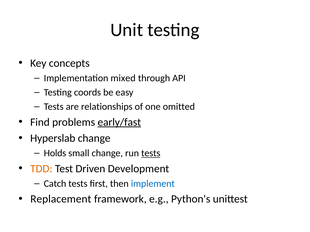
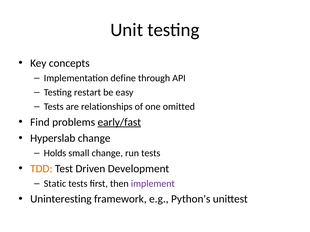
mixed: mixed -> define
coords: coords -> restart
tests at (151, 154) underline: present -> none
Catch: Catch -> Static
implement colour: blue -> purple
Replacement: Replacement -> Uninteresting
